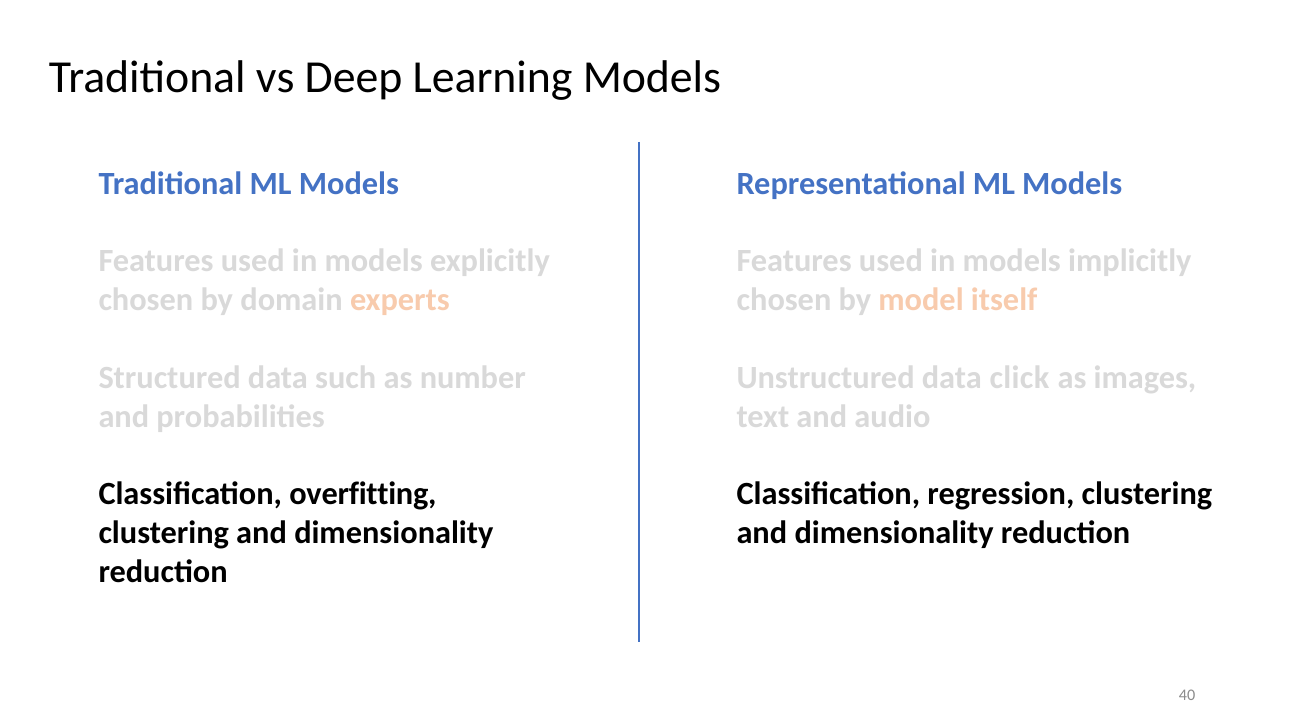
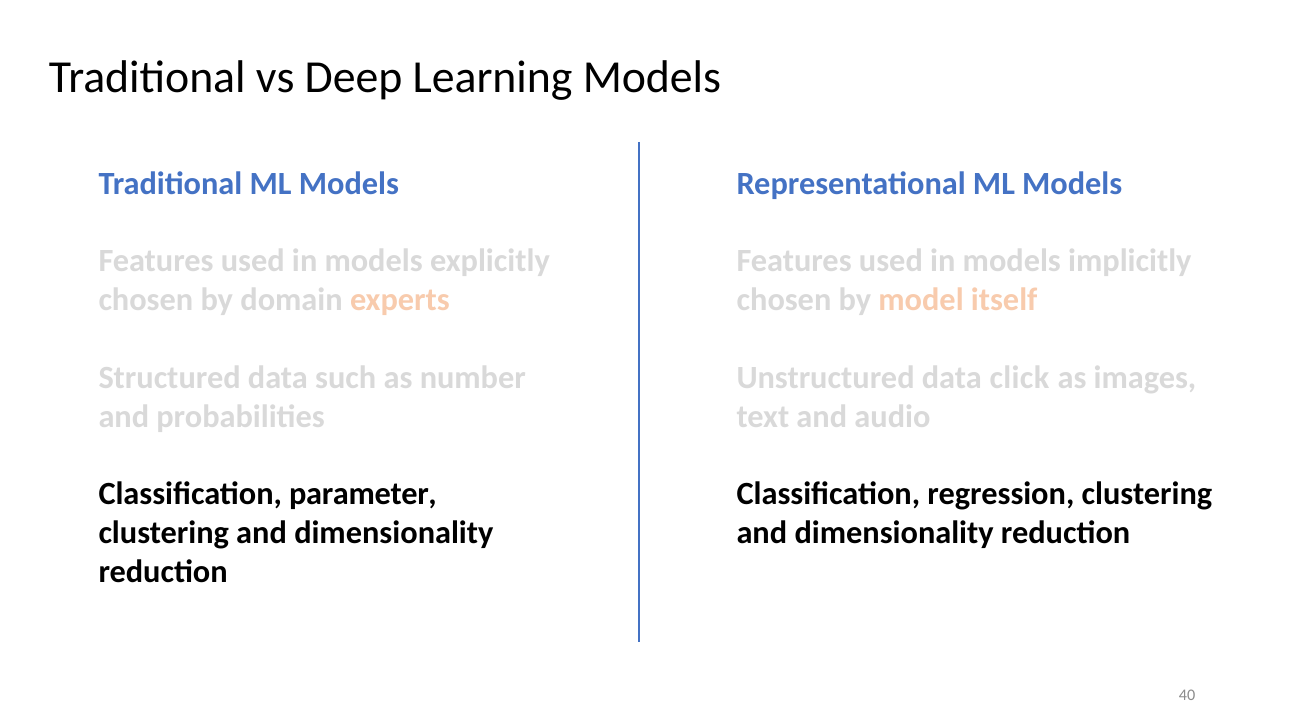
overfitting: overfitting -> parameter
